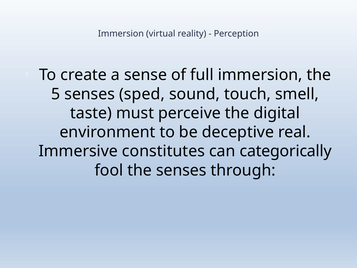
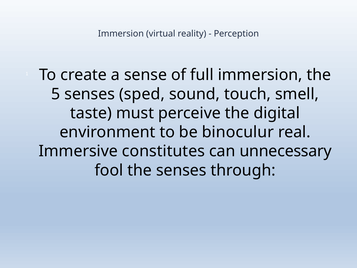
deceptive: deceptive -> binoculur
categorically: categorically -> unnecessary
